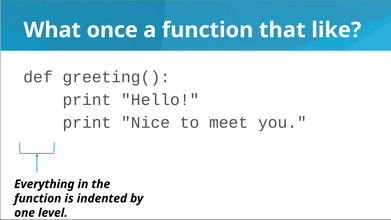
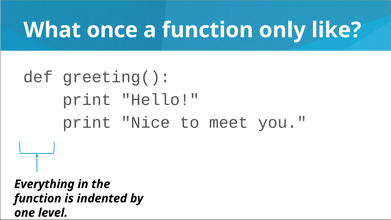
that: that -> only
